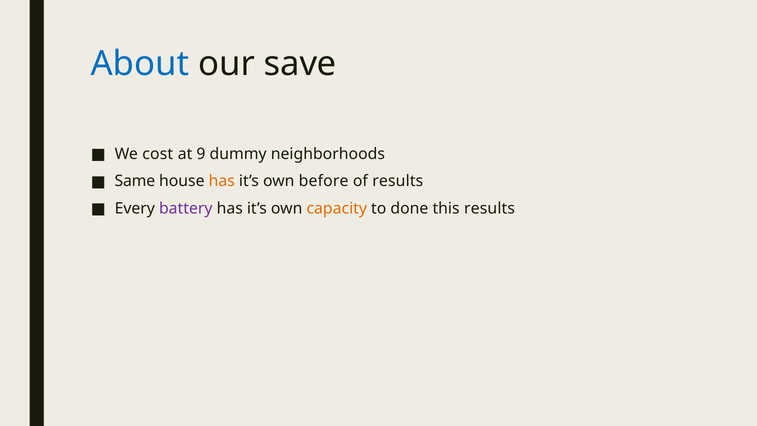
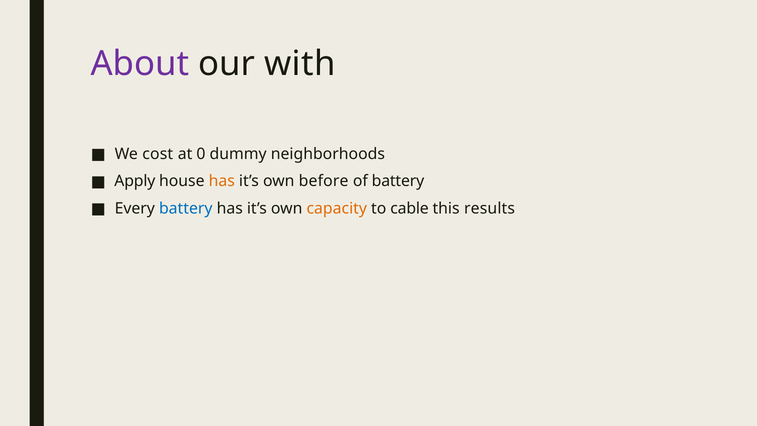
About colour: blue -> purple
save: save -> with
9: 9 -> 0
Same: Same -> Apply
of results: results -> battery
battery at (186, 208) colour: purple -> blue
done: done -> cable
